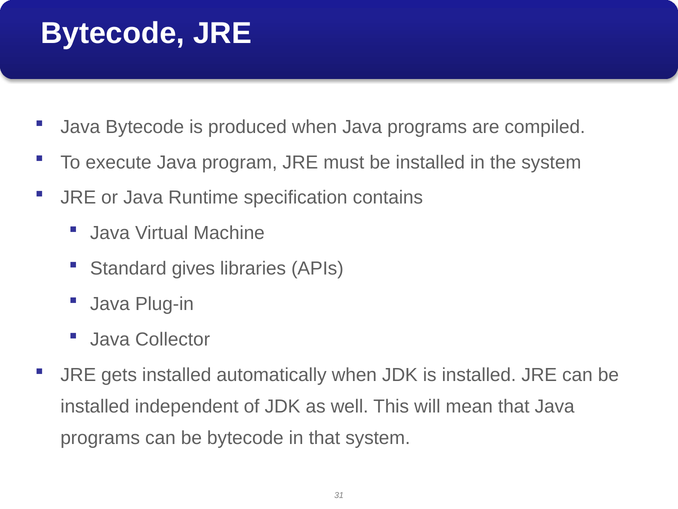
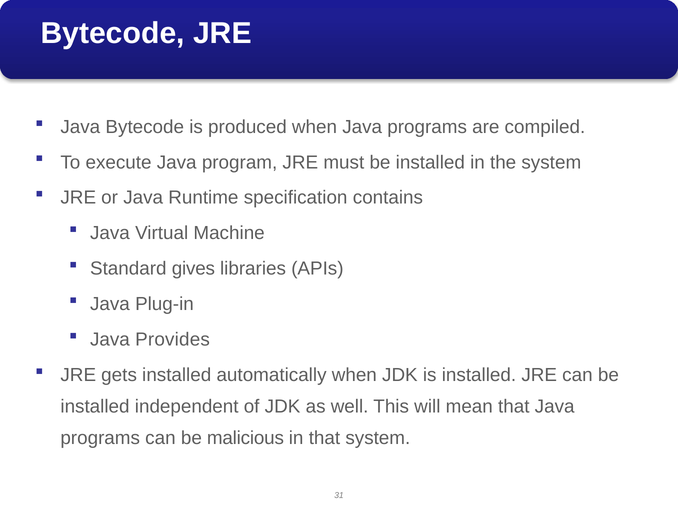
Collector: Collector -> Provides
be bytecode: bytecode -> malicious
